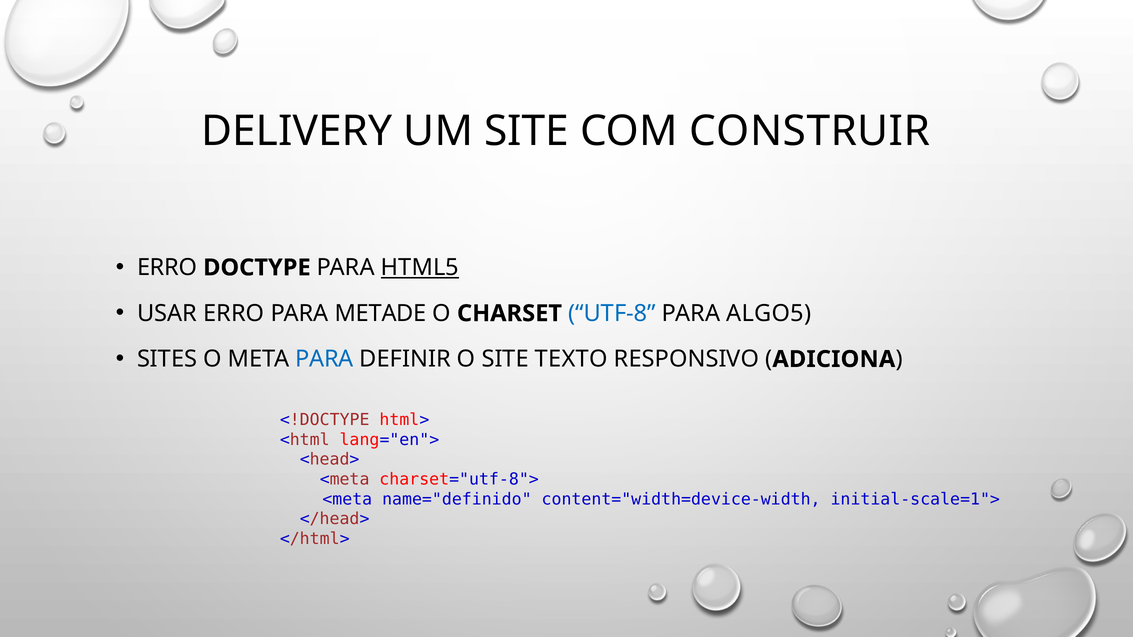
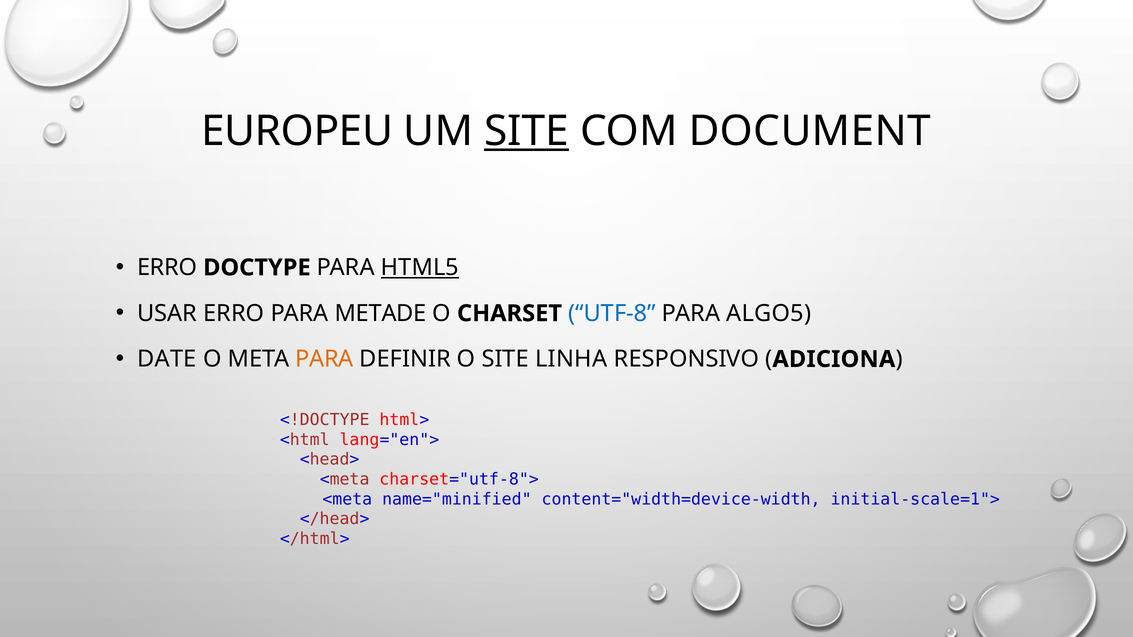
DELIVERY: DELIVERY -> EUROPEU
SITE at (527, 131) underline: none -> present
CONSTRUIR: CONSTRUIR -> DOCUMENT
SITES: SITES -> DATE
PARA at (324, 359) colour: blue -> orange
TEXTO: TEXTO -> LINHA
name="definido: name="definido -> name="minified
